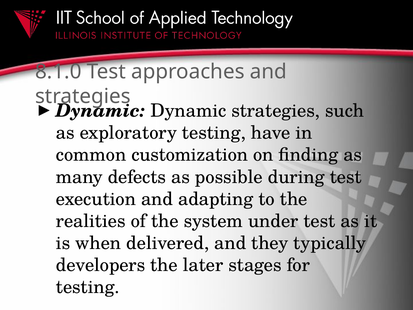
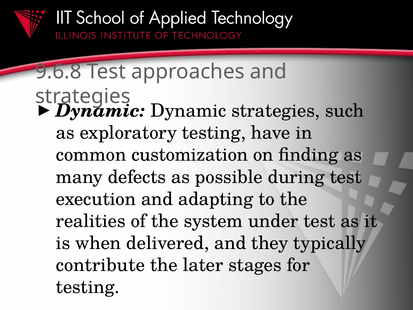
8.1.0: 8.1.0 -> 9.6.8
developers: developers -> contribute
